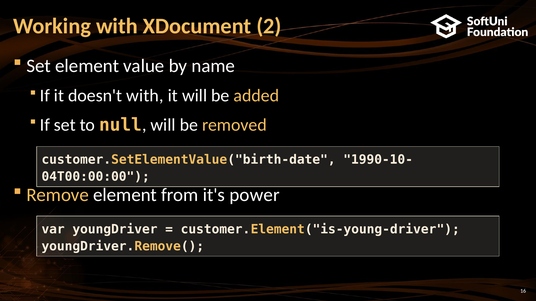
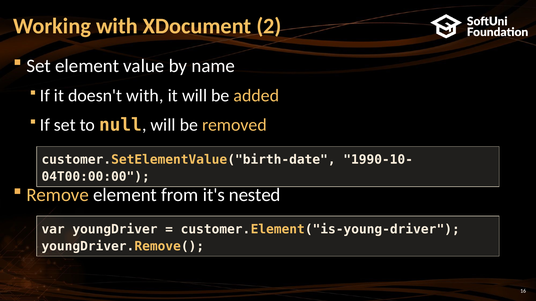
power: power -> nested
